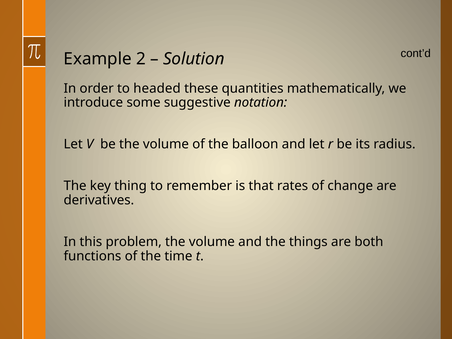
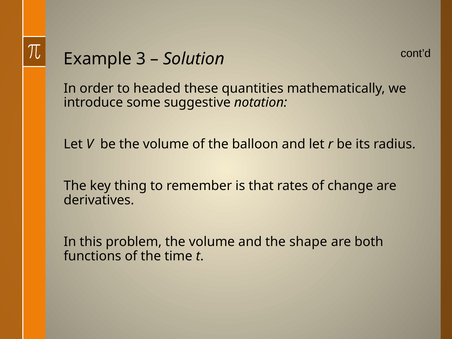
2: 2 -> 3
things: things -> shape
